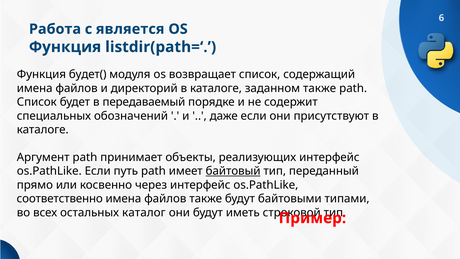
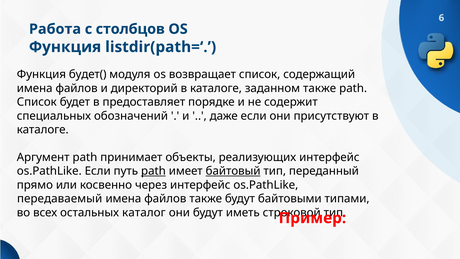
является: является -> столбцов
передаваемый: передаваемый -> предоставляет
path at (153, 171) underline: none -> present
соответственно: соответственно -> передаваемый
